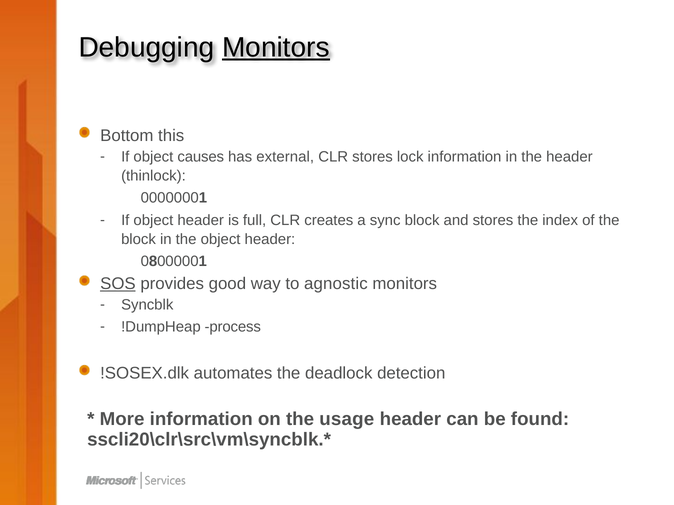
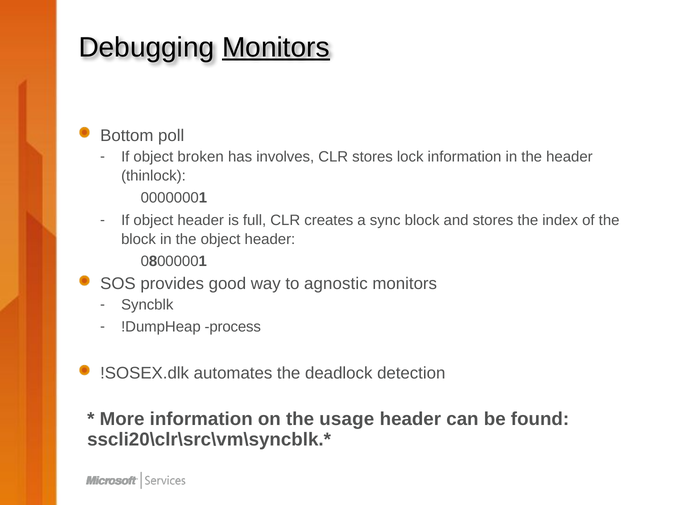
this: this -> poll
causes: causes -> broken
external: external -> involves
SOS underline: present -> none
